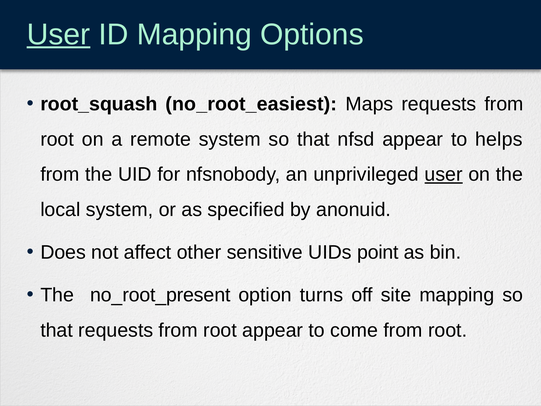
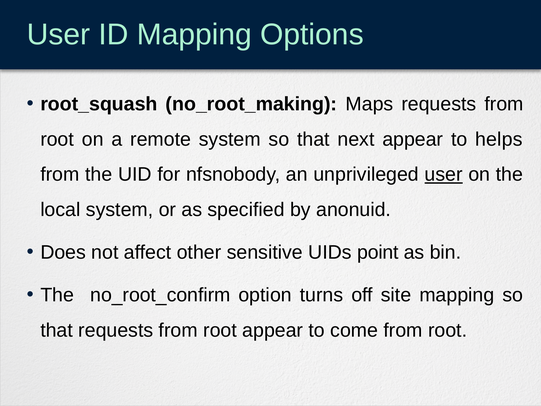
User at (59, 34) underline: present -> none
no_root_easiest: no_root_easiest -> no_root_making
nfsd: nfsd -> next
no_root_present: no_root_present -> no_root_confirm
